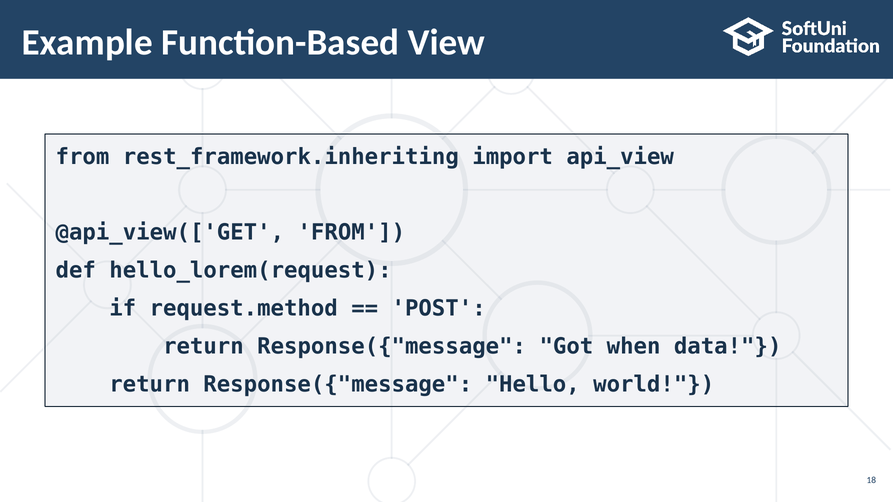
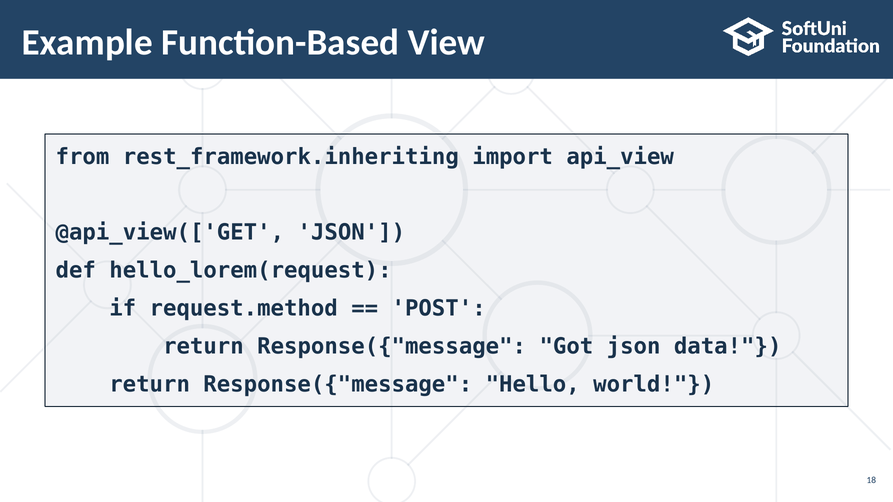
@api_view(['GET FROM: FROM -> JSON
Got when: when -> json
